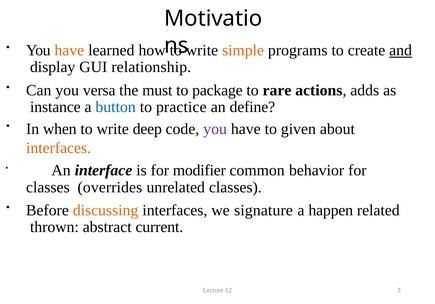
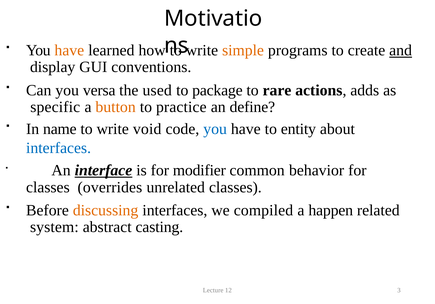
relationship: relationship -> conventions
must: must -> used
instance: instance -> specific
button colour: blue -> orange
when: when -> name
deep: deep -> void
you at (215, 129) colour: purple -> blue
given: given -> entity
interfaces at (59, 148) colour: orange -> blue
interface underline: none -> present
signature: signature -> compiled
thrown: thrown -> system
current: current -> casting
